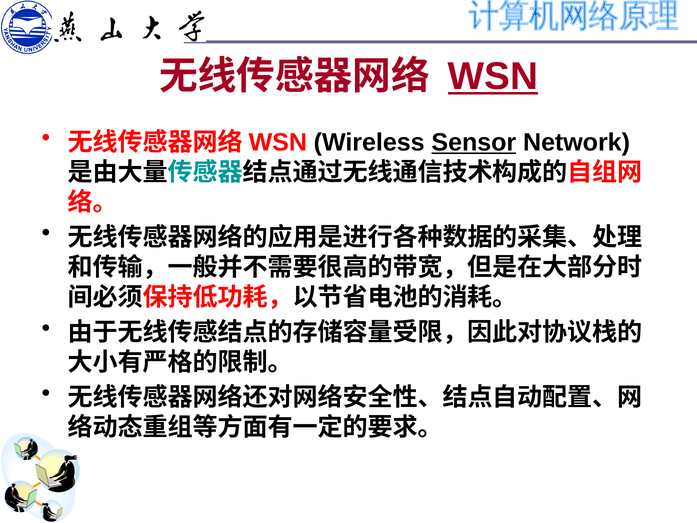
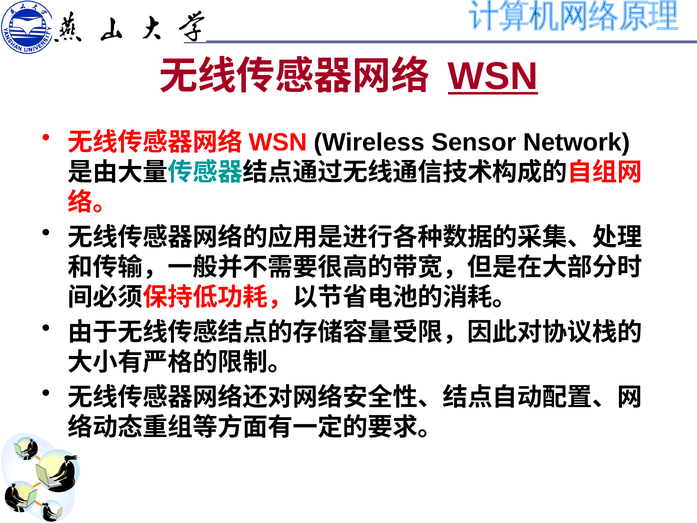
Sensor underline: present -> none
